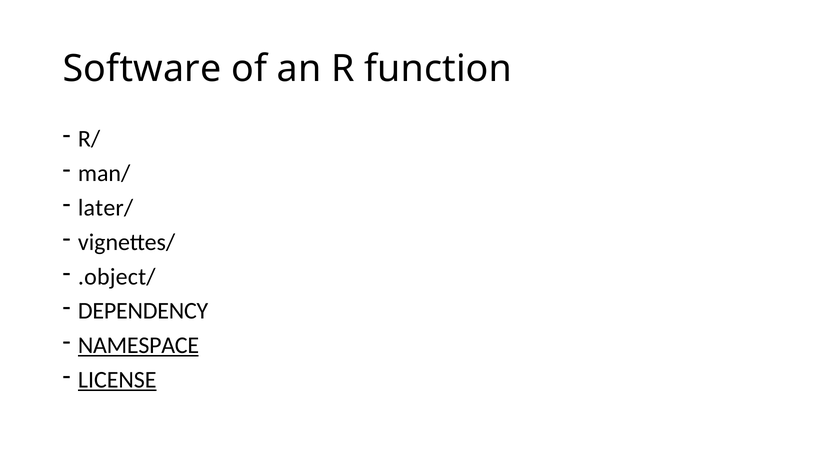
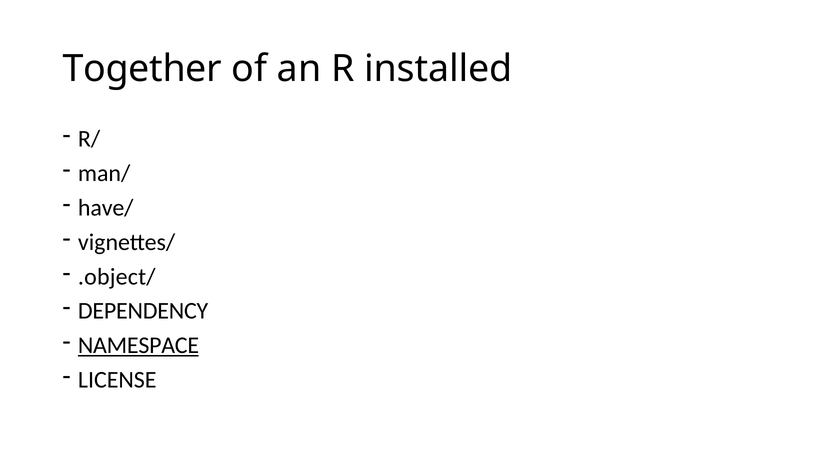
Software: Software -> Together
function: function -> installed
later/: later/ -> have/
LICENSE underline: present -> none
